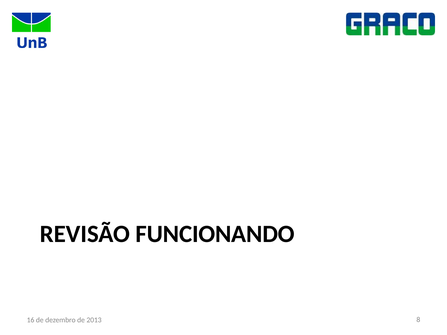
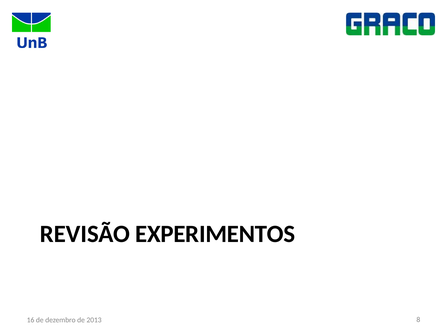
FUNCIONANDO: FUNCIONANDO -> EXPERIMENTOS
